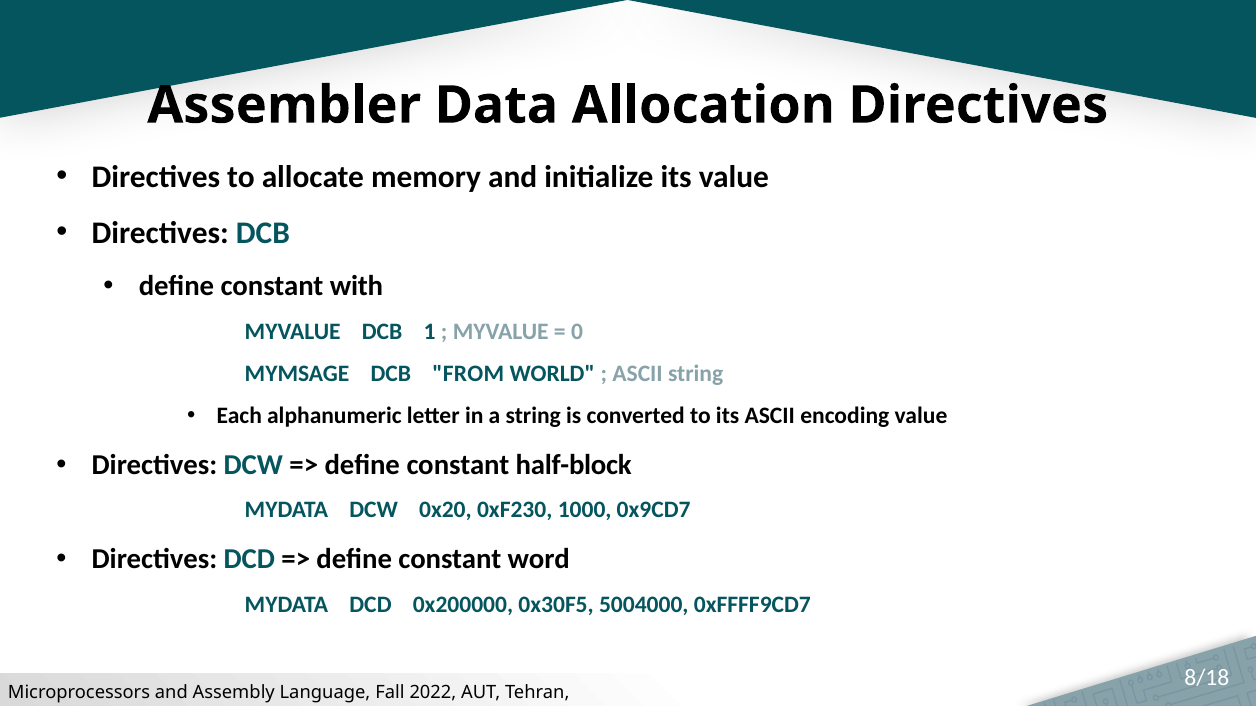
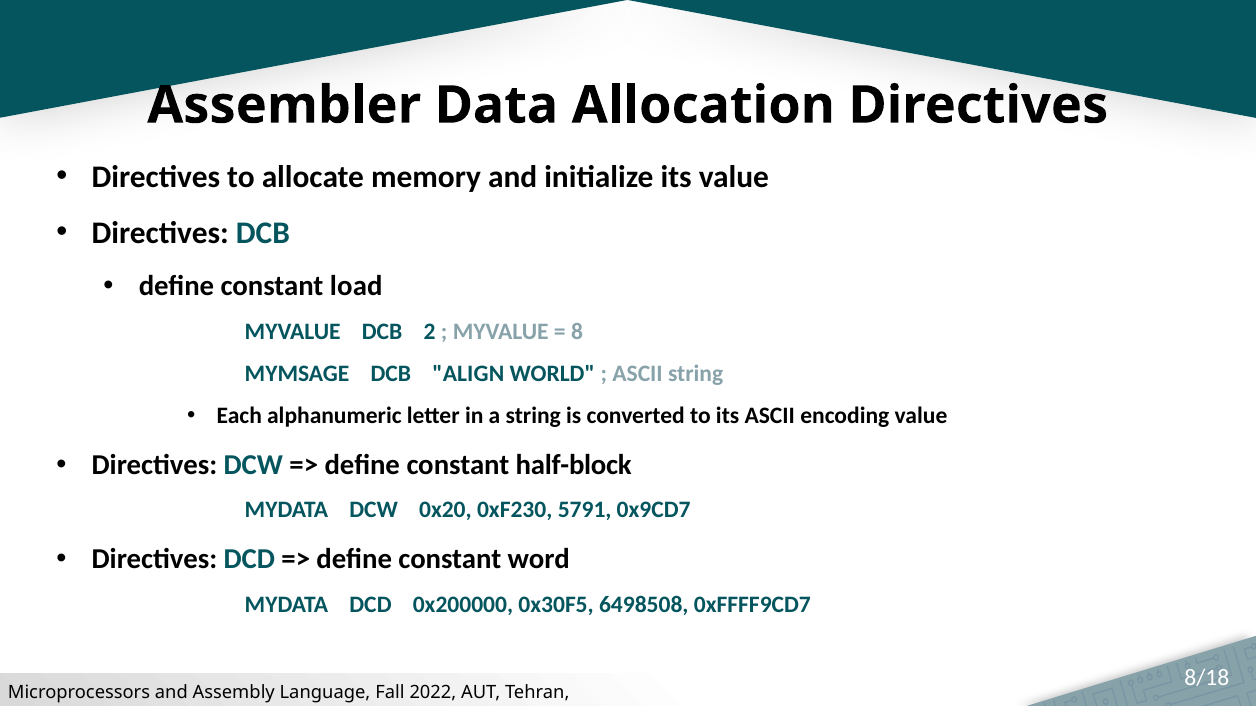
with: with -> load
1: 1 -> 2
0: 0 -> 8
FROM: FROM -> ALIGN
1000: 1000 -> 5791
5004000: 5004000 -> 6498508
